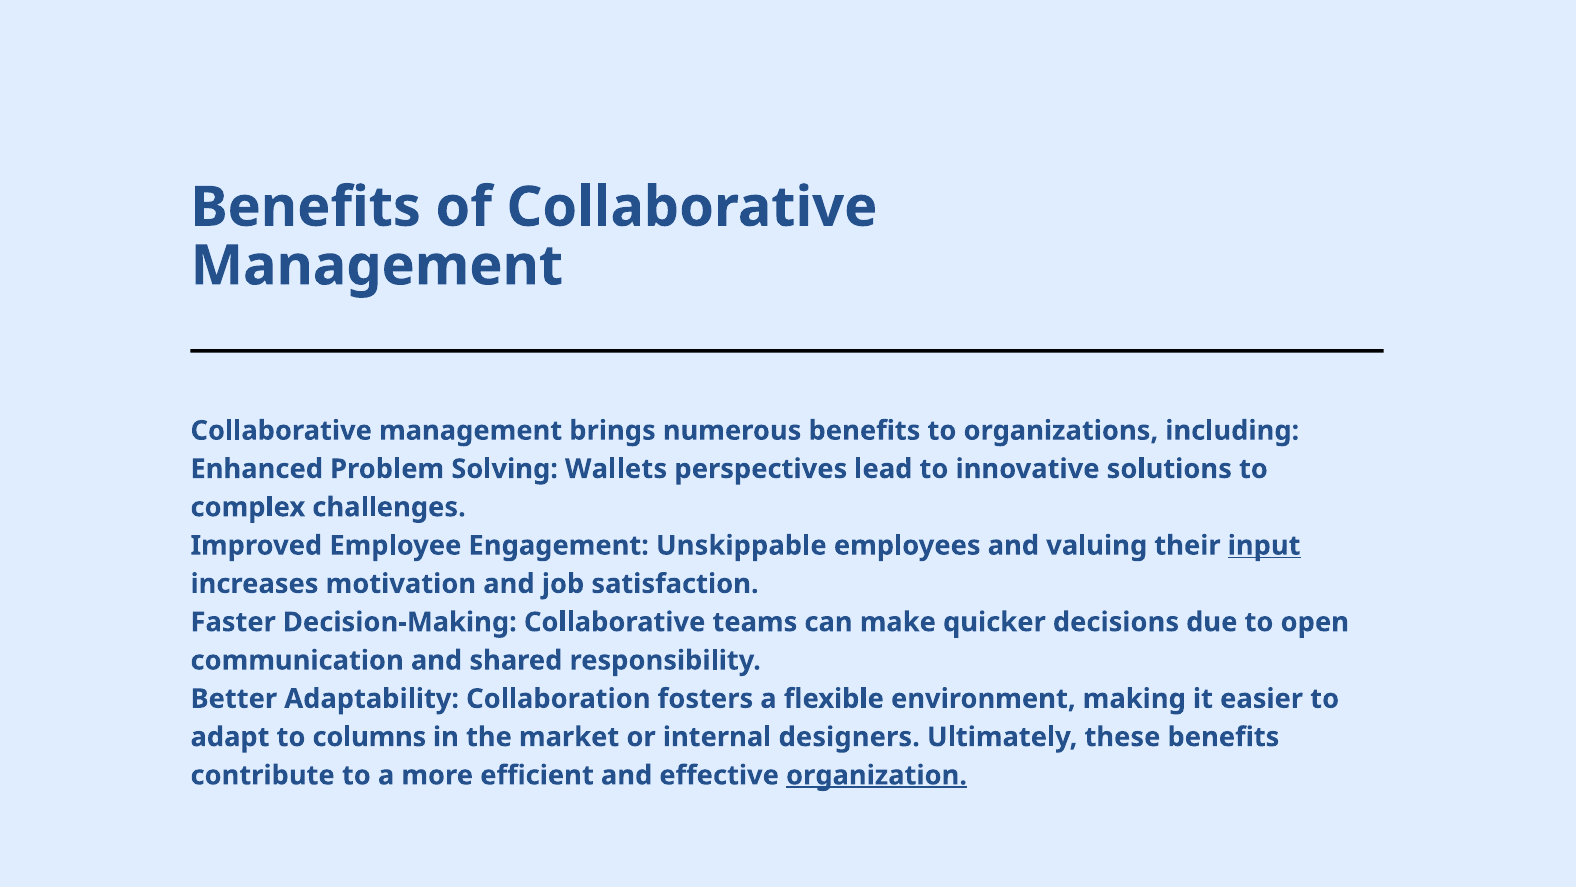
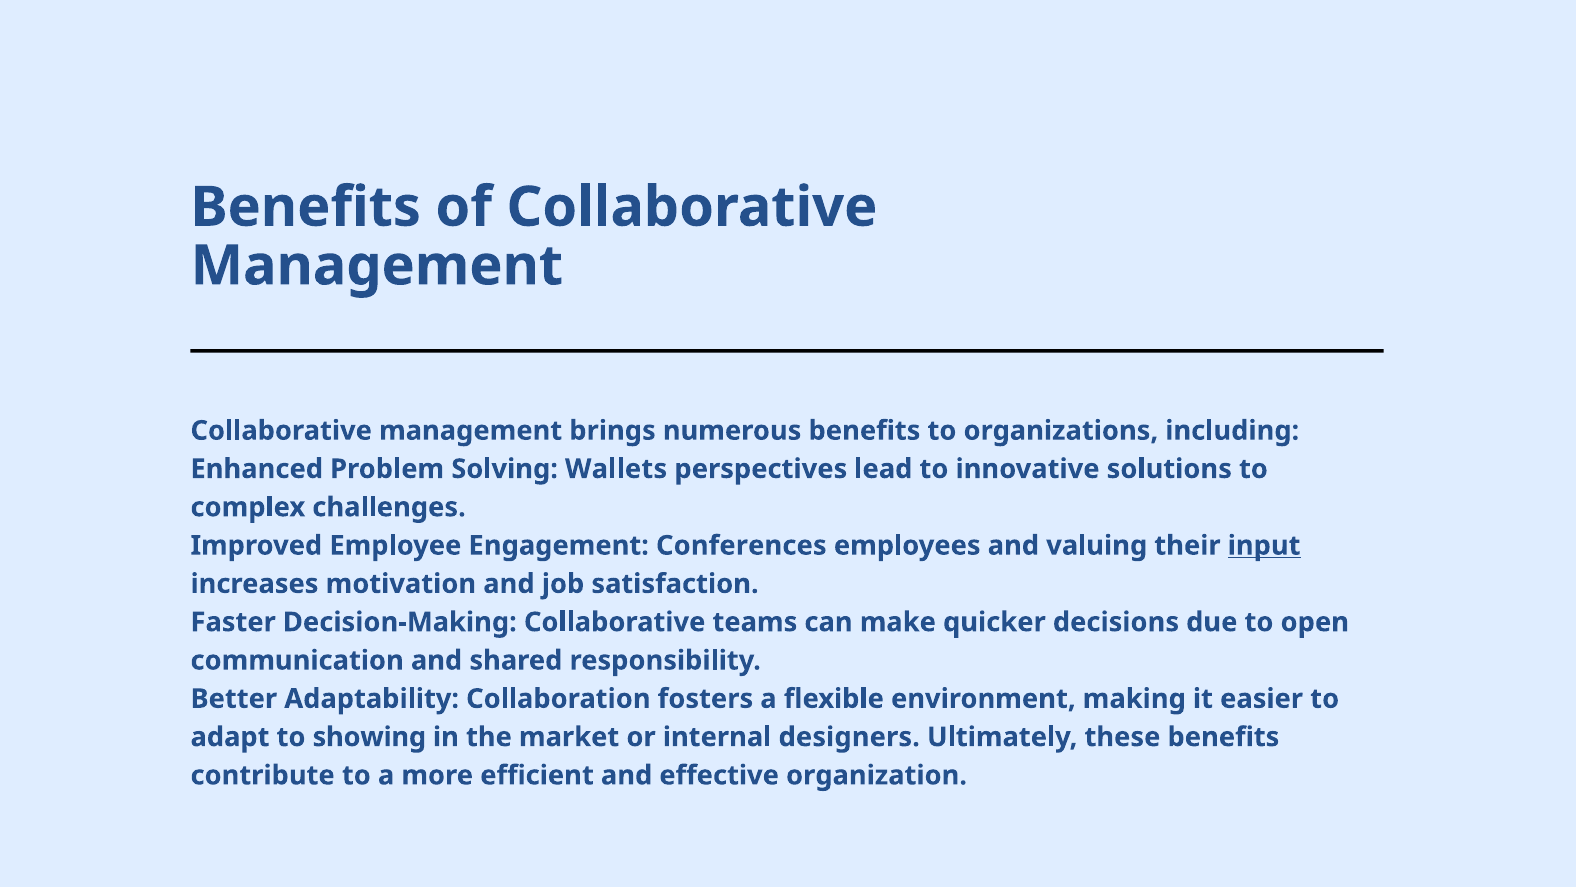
Unskippable: Unskippable -> Conferences
columns: columns -> showing
organization underline: present -> none
